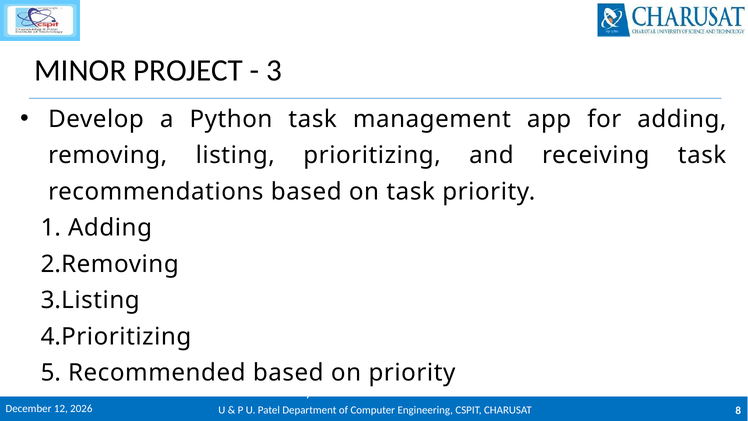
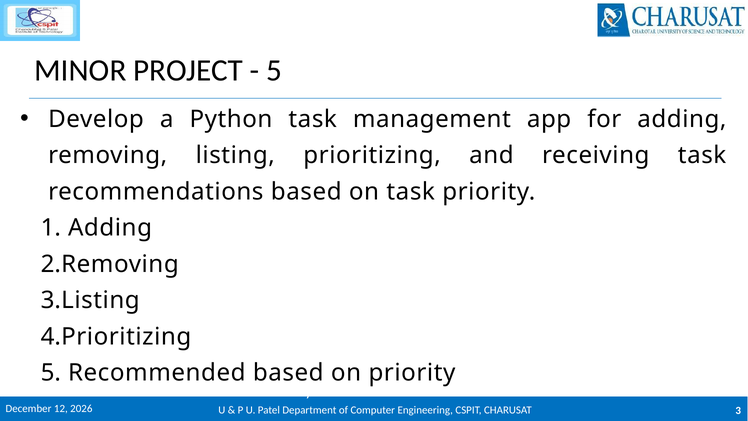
3 at (274, 70): 3 -> 5
8: 8 -> 3
